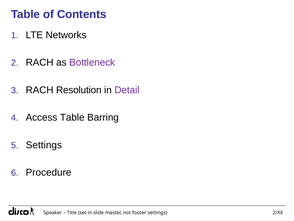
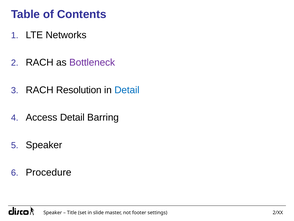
Detail at (127, 90) colour: purple -> blue
Access Table: Table -> Detail
Settings at (44, 145): Settings -> Speaker
